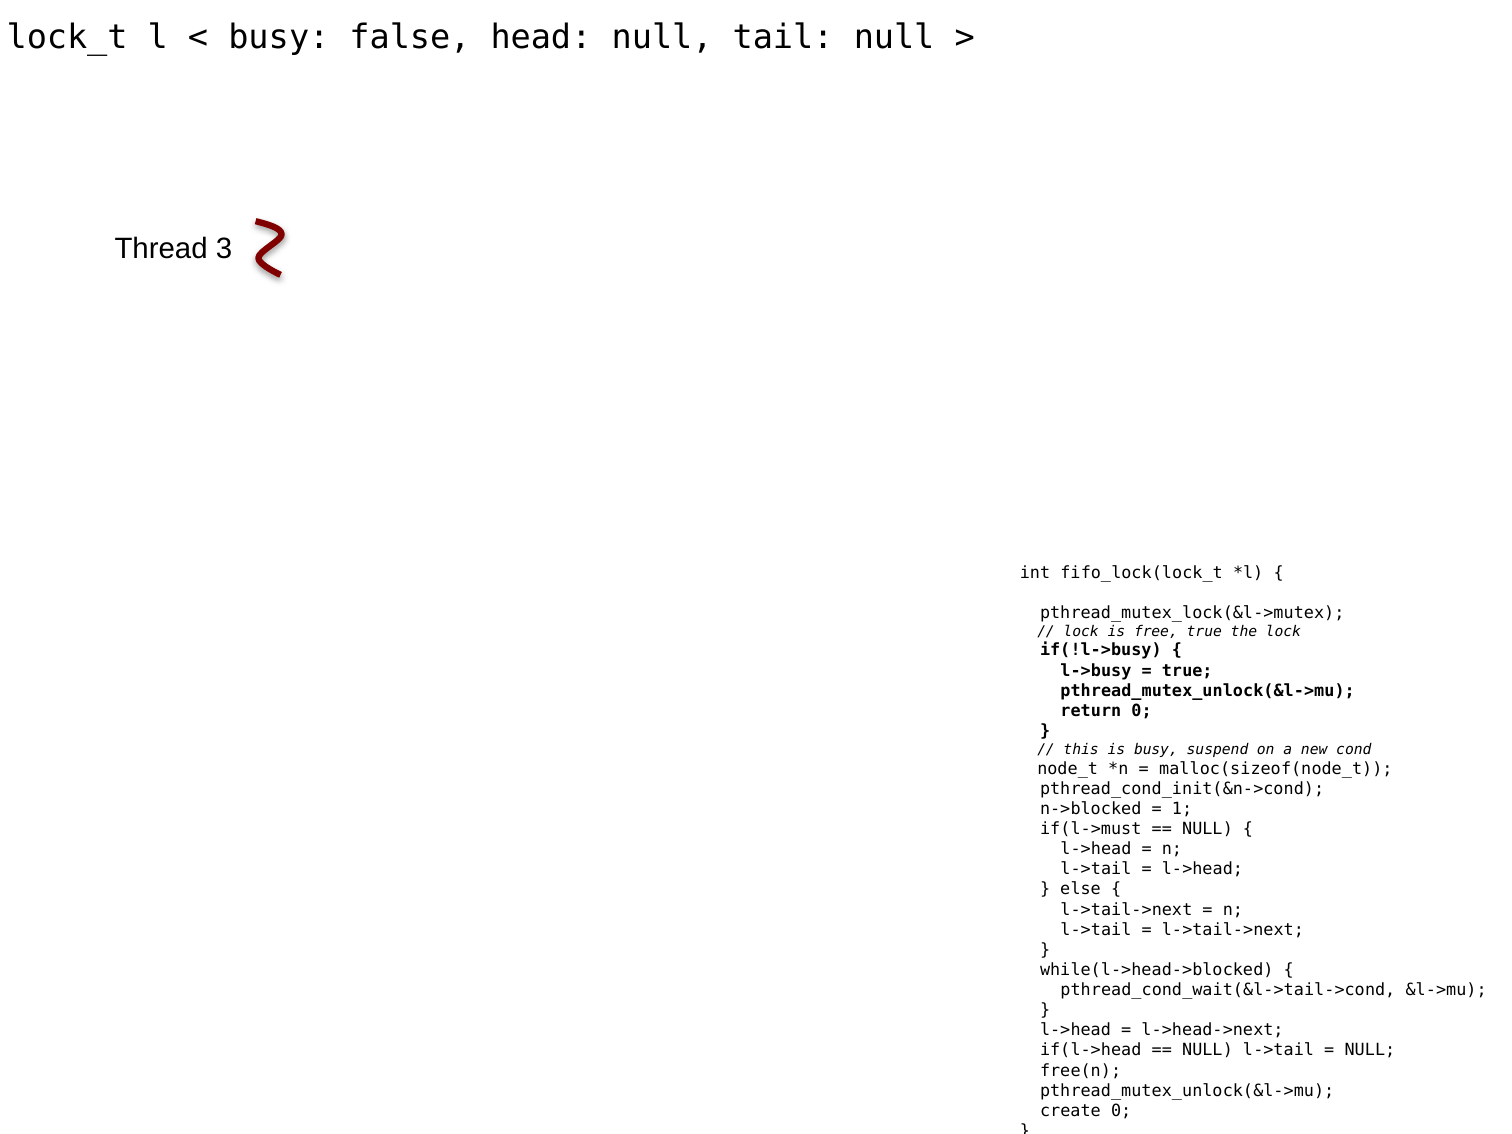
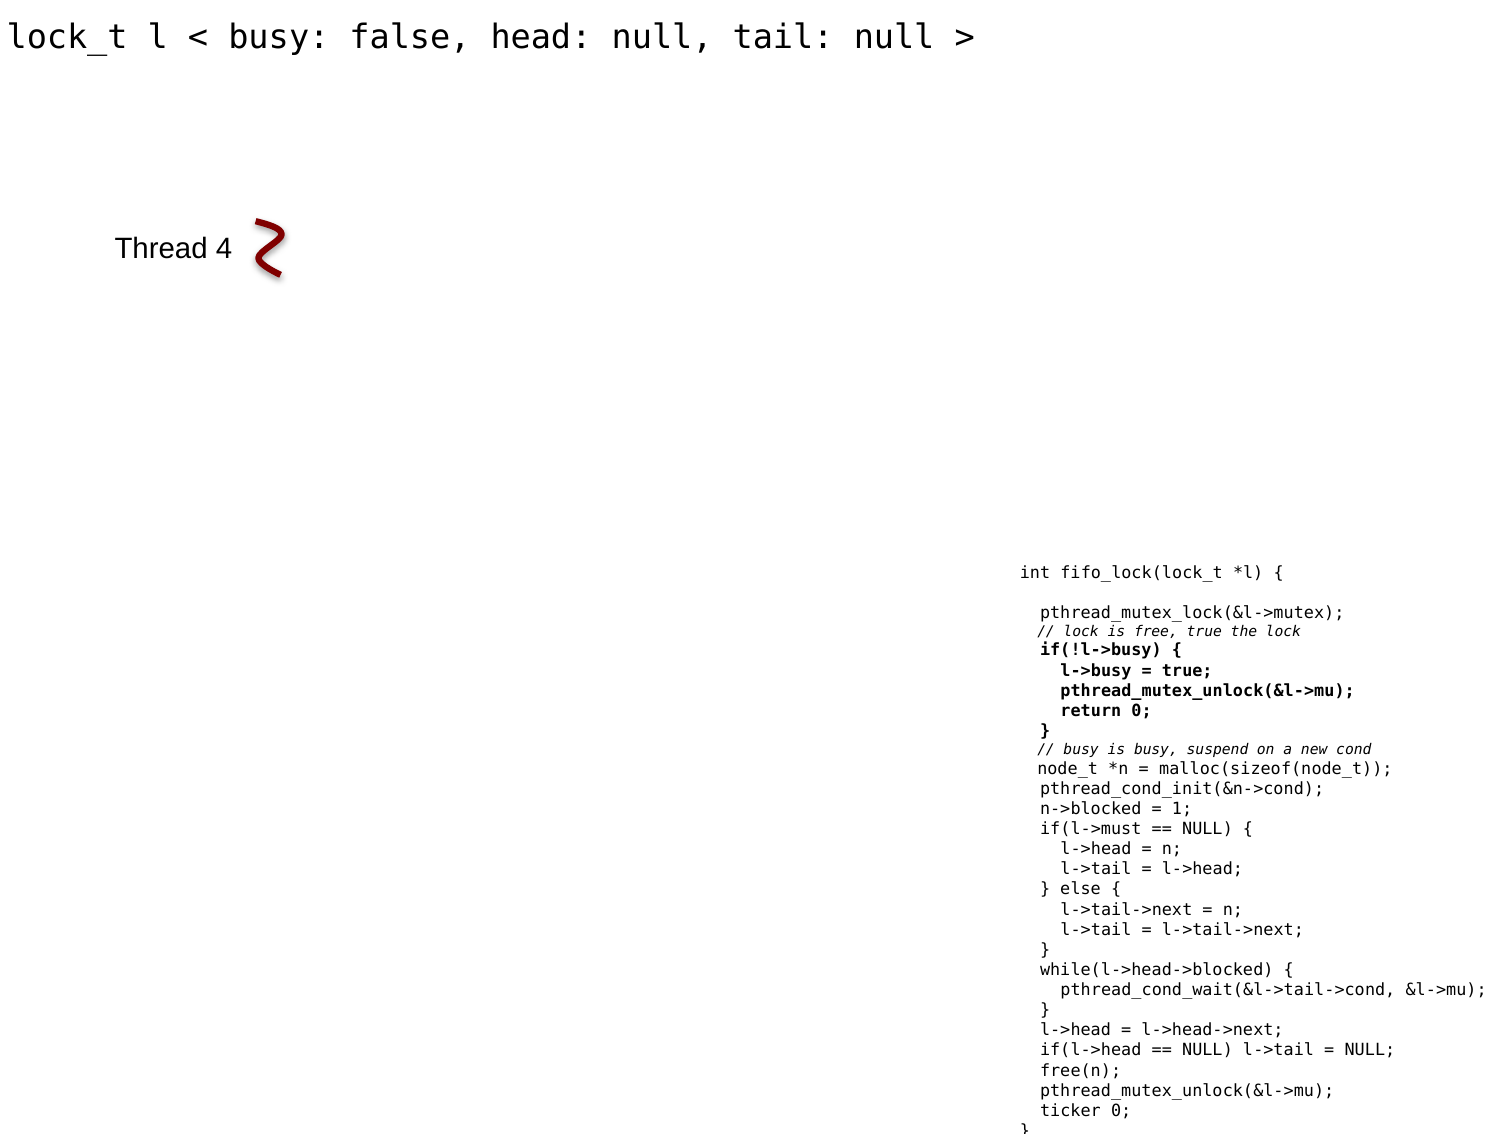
3: 3 -> 4
this at (1081, 750): this -> busy
create: create -> ticker
